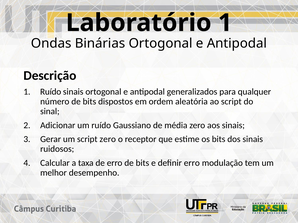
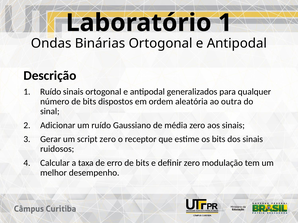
ao script: script -> outra
definir erro: erro -> zero
